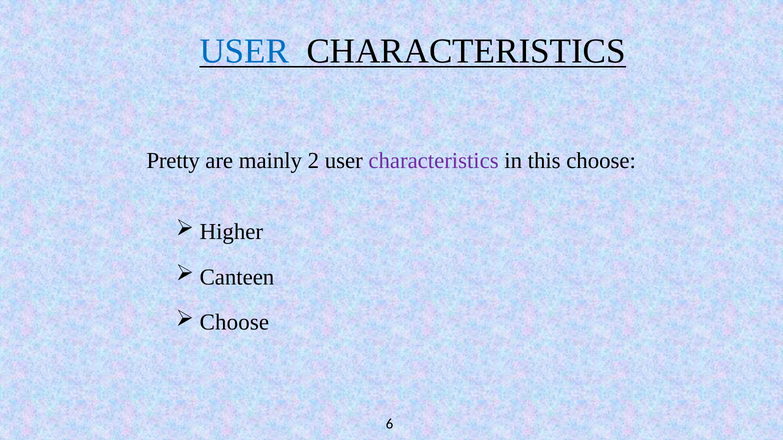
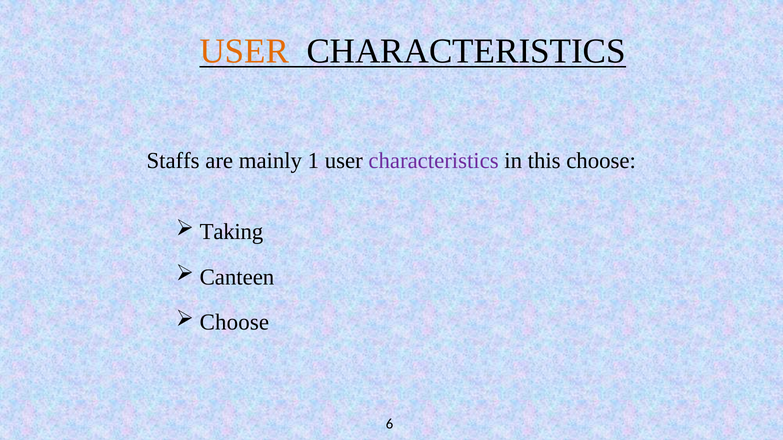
USER at (244, 51) colour: blue -> orange
Pretty: Pretty -> Staffs
2: 2 -> 1
Higher: Higher -> Taking
